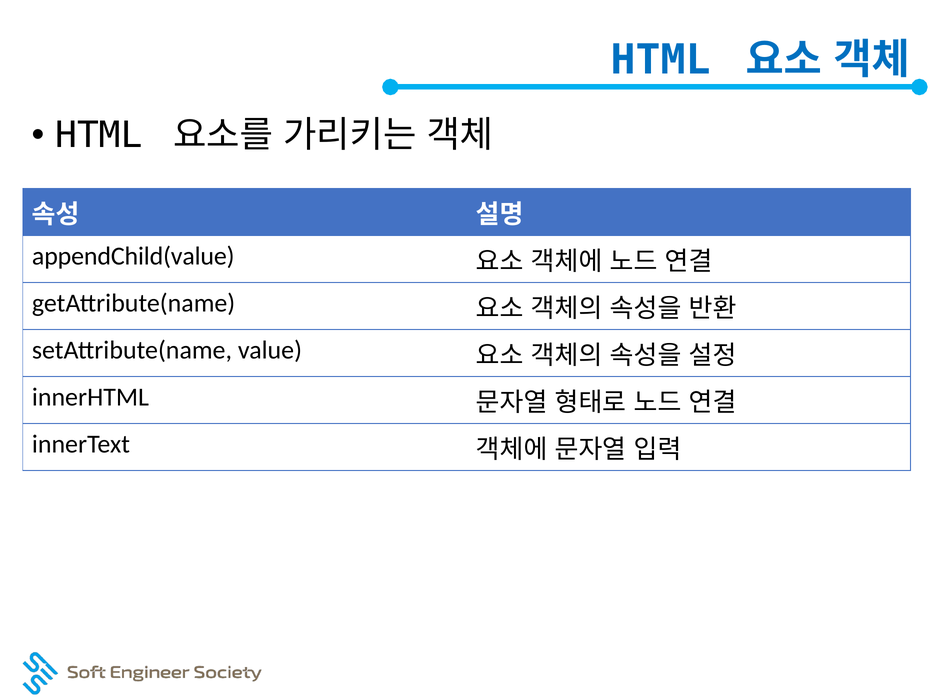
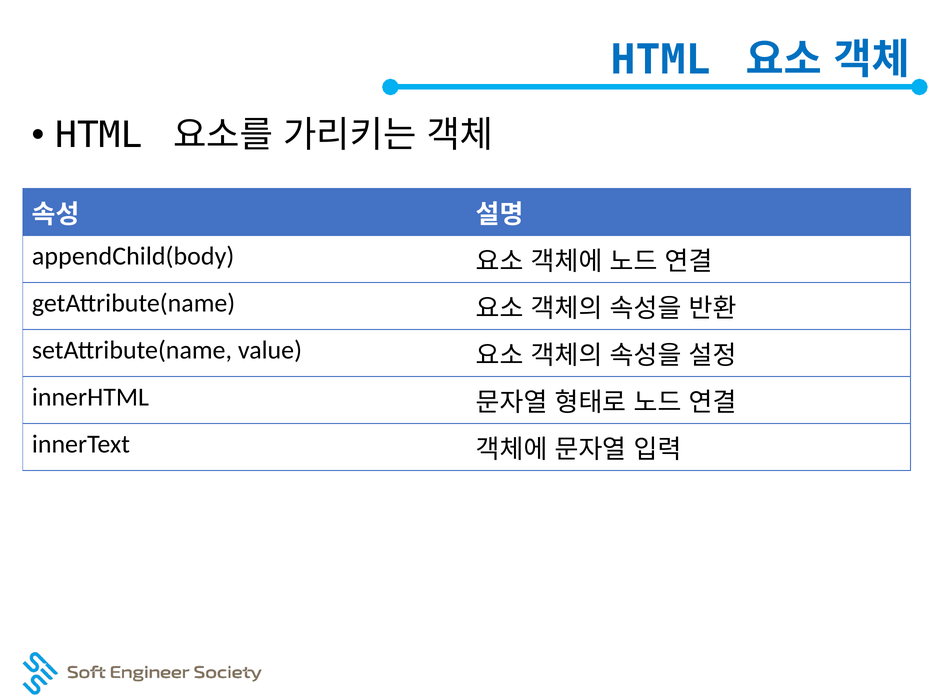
appendChild(value: appendChild(value -> appendChild(body
